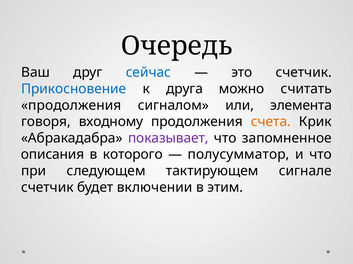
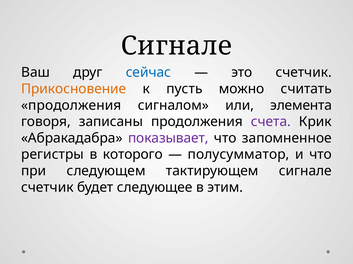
Очередь at (176, 46): Очередь -> Сигнале
Прикосновение colour: blue -> orange
друга: друга -> пусть
входному: входному -> записаны
счета colour: orange -> purple
описания: описания -> регистры
включении: включении -> следующее
